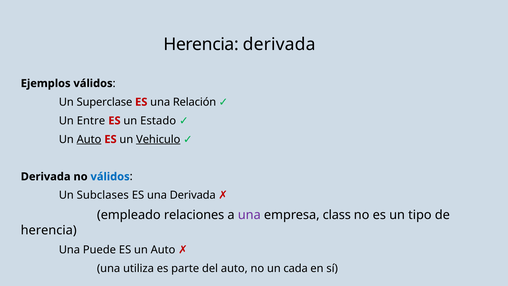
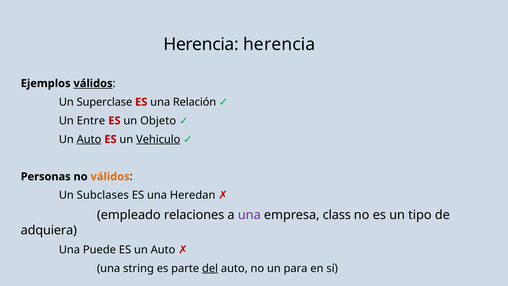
Herencia derivada: derivada -> herencia
válidos at (93, 83) underline: none -> present
Estado: Estado -> Objeto
Derivada at (46, 176): Derivada -> Personas
válidos at (110, 176) colour: blue -> orange
una Derivada: Derivada -> Heredan
herencia at (49, 230): herencia -> adquiera
utiliza: utiliza -> string
del underline: none -> present
cada: cada -> para
